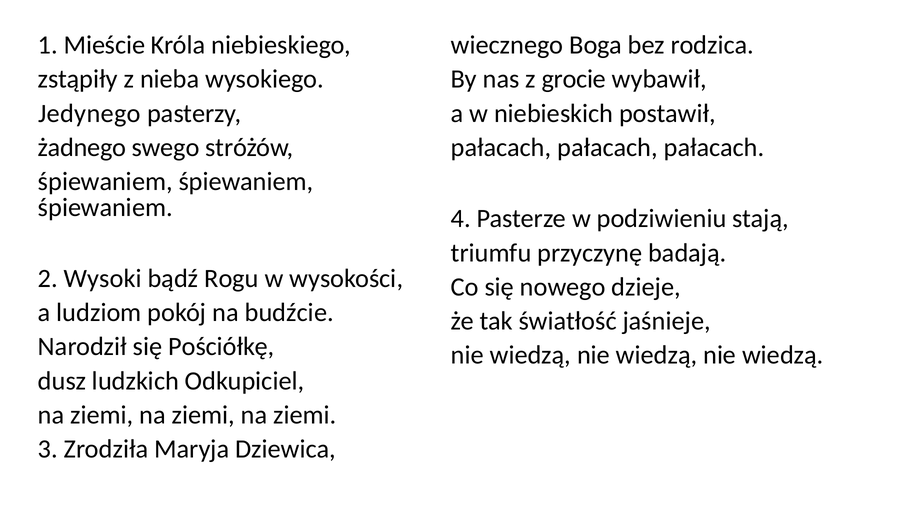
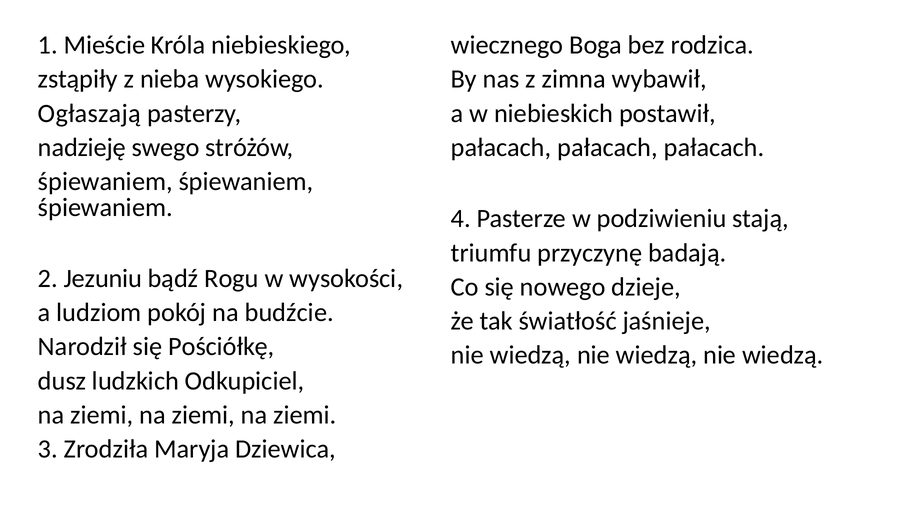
grocie: grocie -> zimna
Jedynego: Jedynego -> Ogłaszają
żadnego: żadnego -> nadzieję
Wysoki: Wysoki -> Jezuniu
